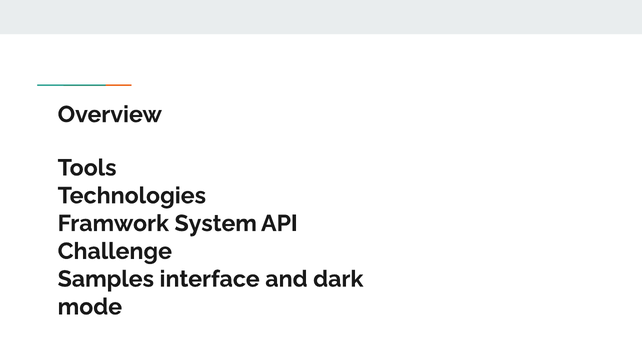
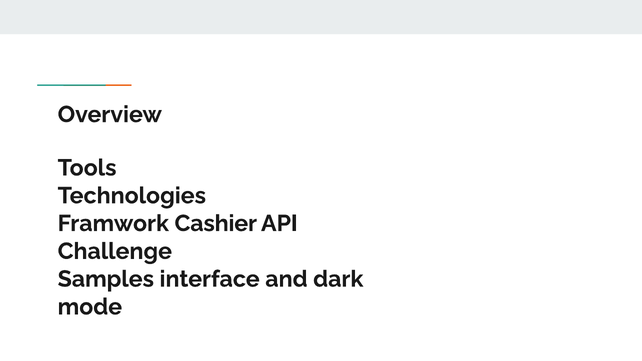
System: System -> Cashier
